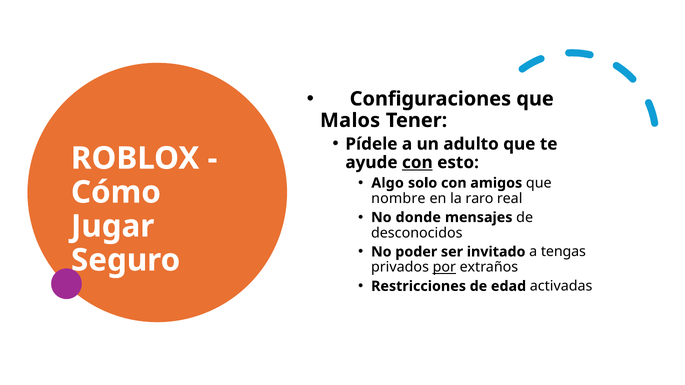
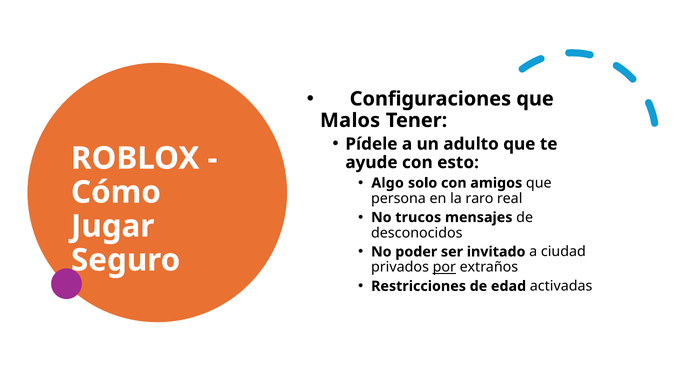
con at (417, 163) underline: present -> none
nombre: nombre -> persona
donde: donde -> trucos
tengas: tengas -> ciudad
